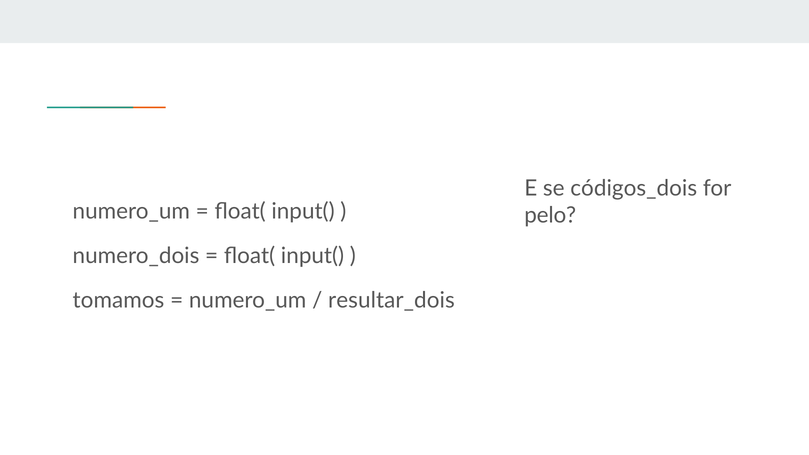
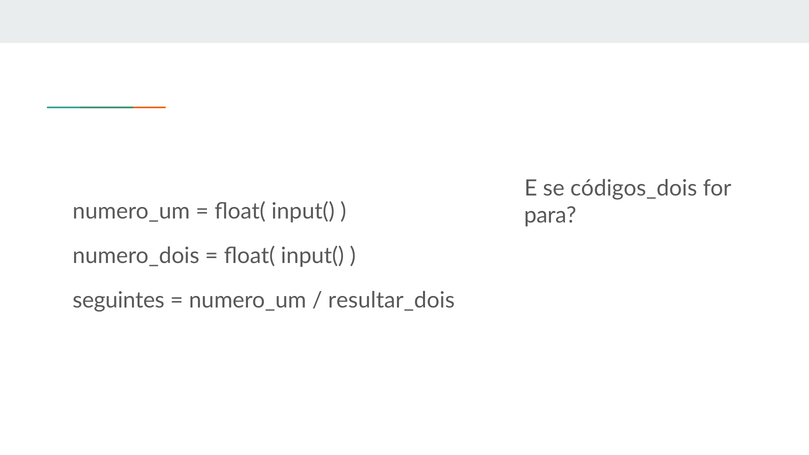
pelo: pelo -> para
tomamos: tomamos -> seguintes
